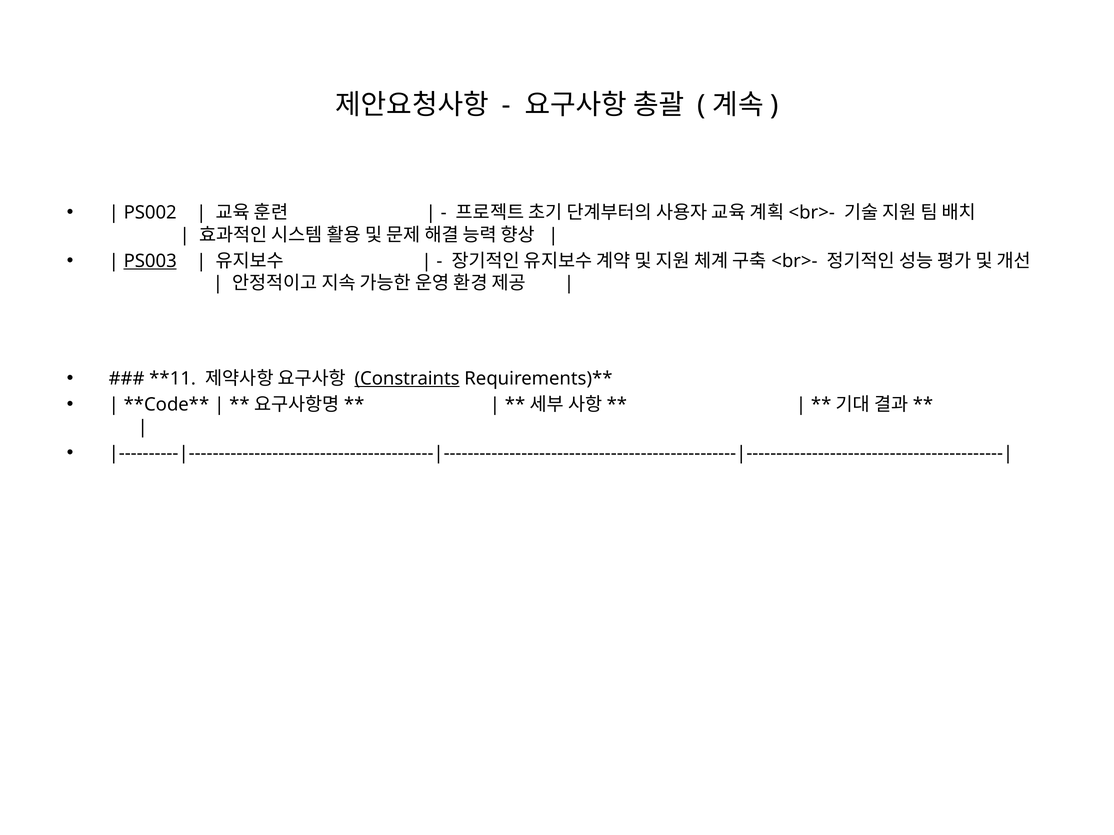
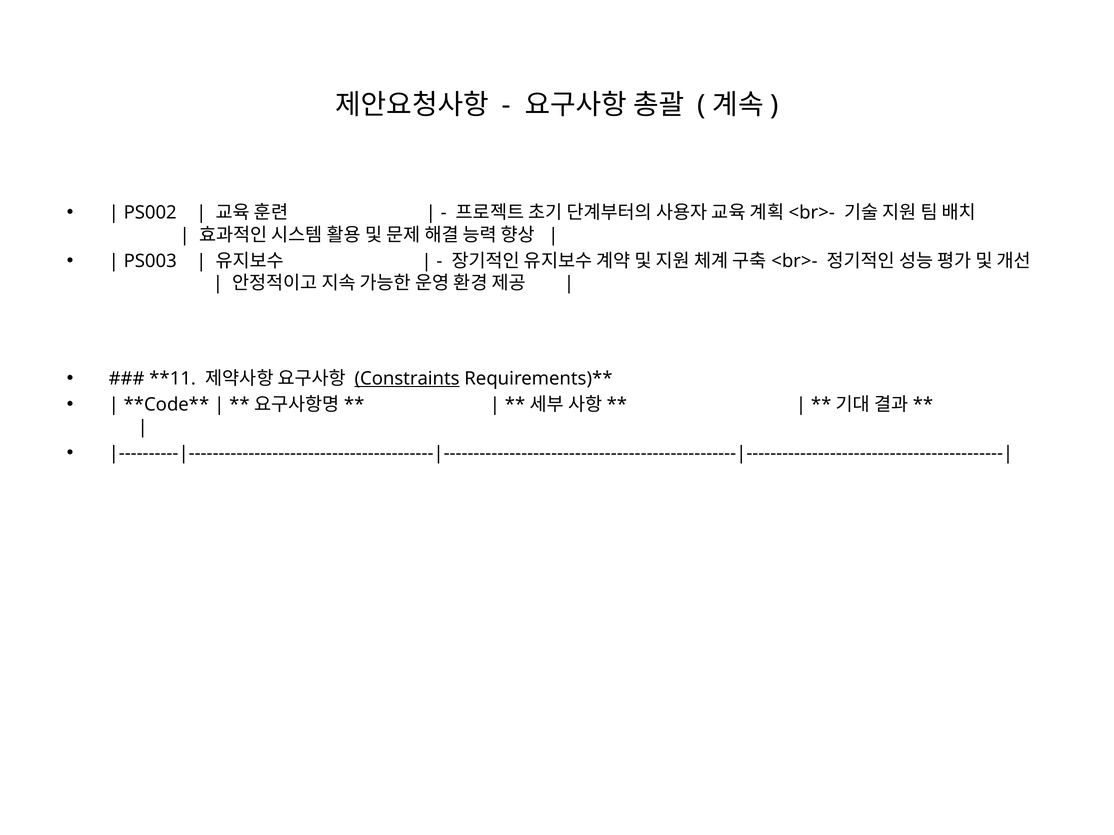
PS003 underline: present -> none
